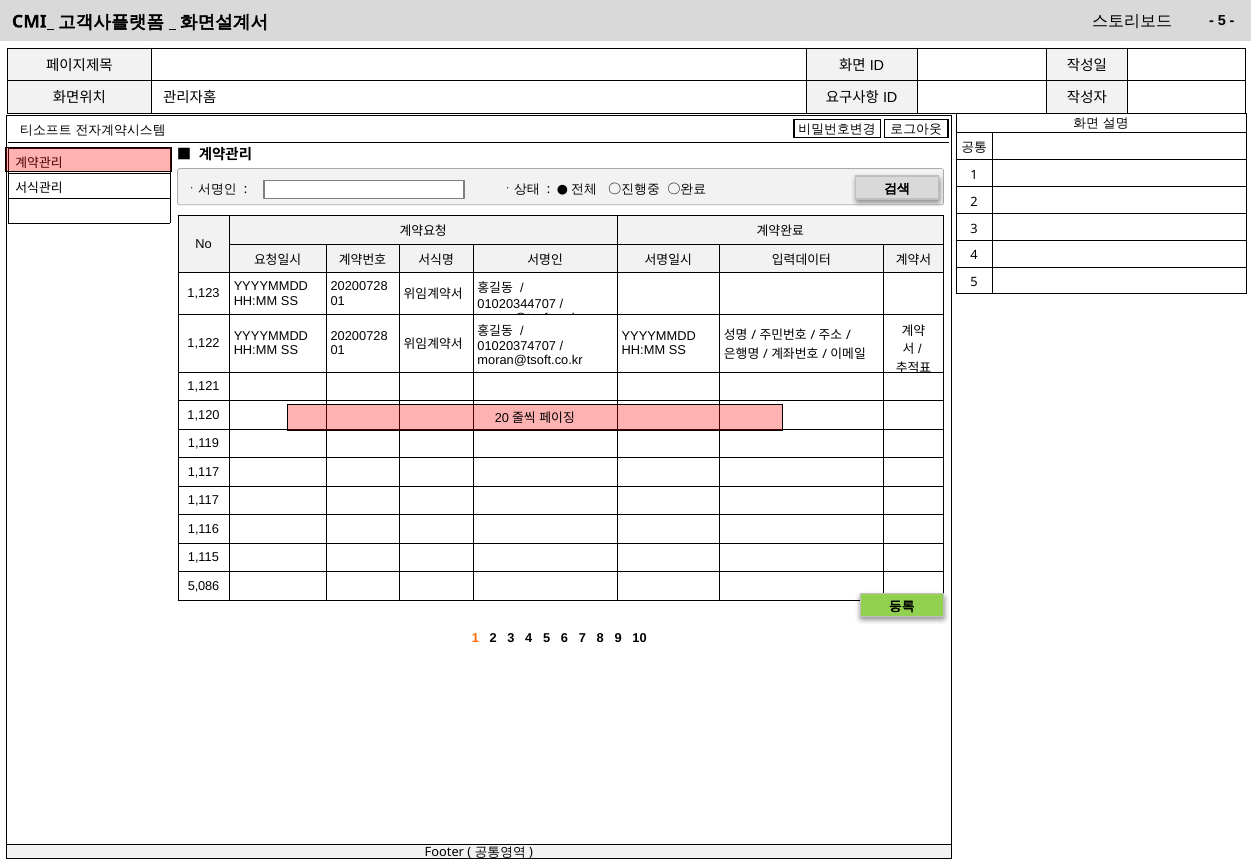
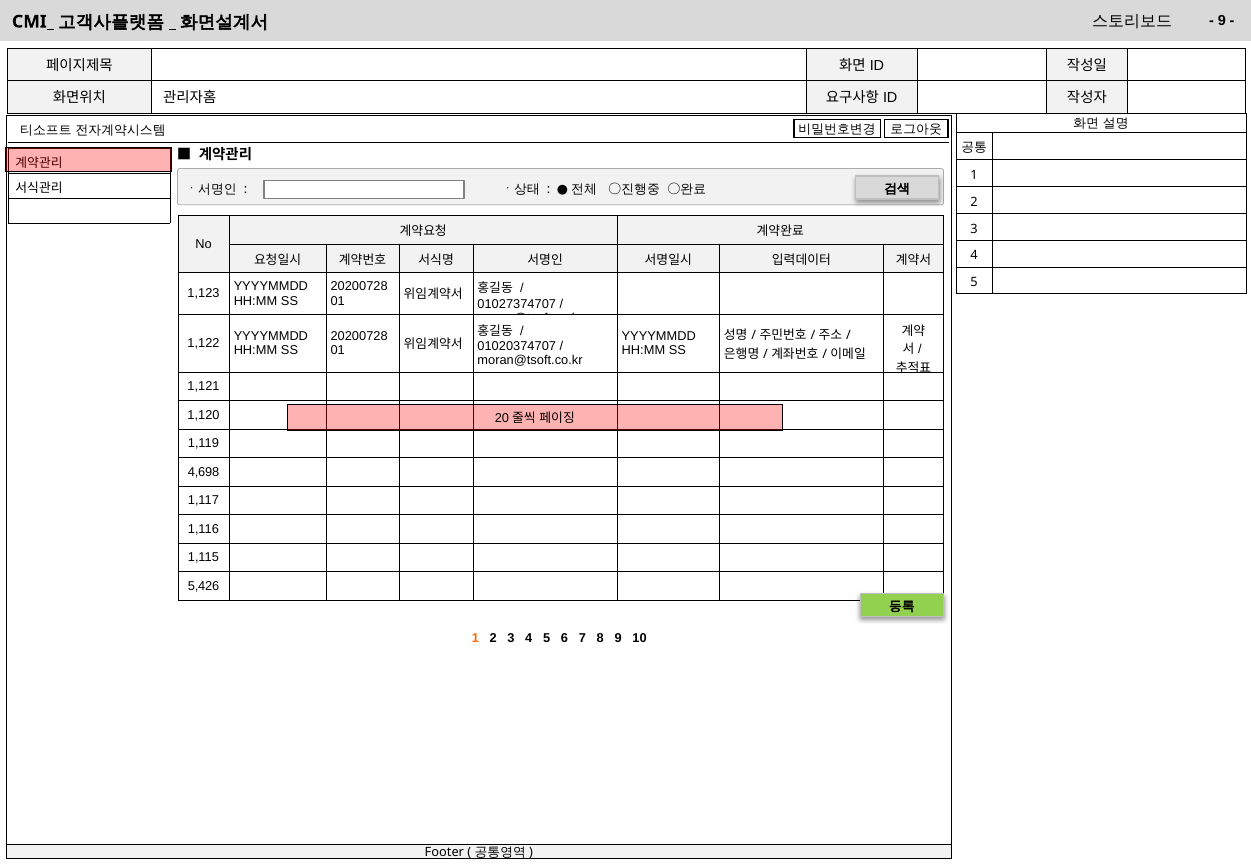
5 at (1222, 21): 5 -> 9
01020344707: 01020344707 -> 01027374707
1,117 at (204, 472): 1,117 -> 4,698
5,086: 5,086 -> 5,426
